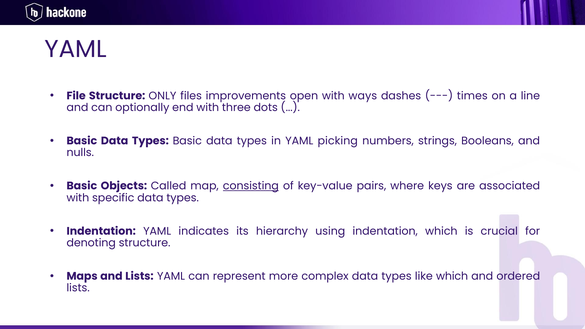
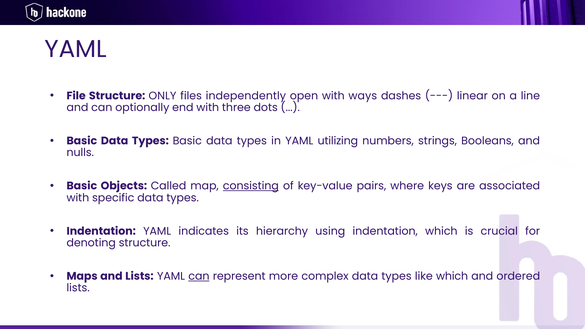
improvements: improvements -> independently
times: times -> linear
picking: picking -> utilizing
can at (199, 276) underline: none -> present
